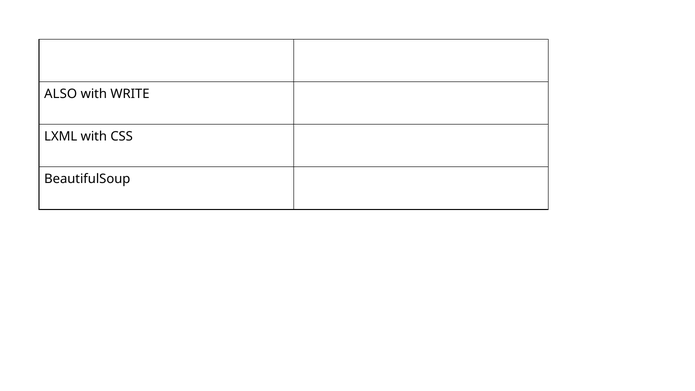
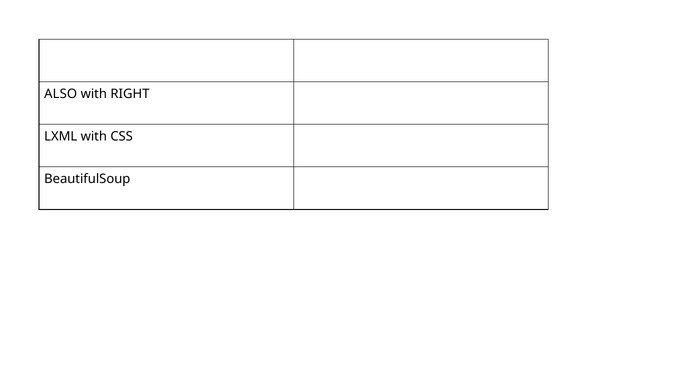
WRITE: WRITE -> RIGHT
